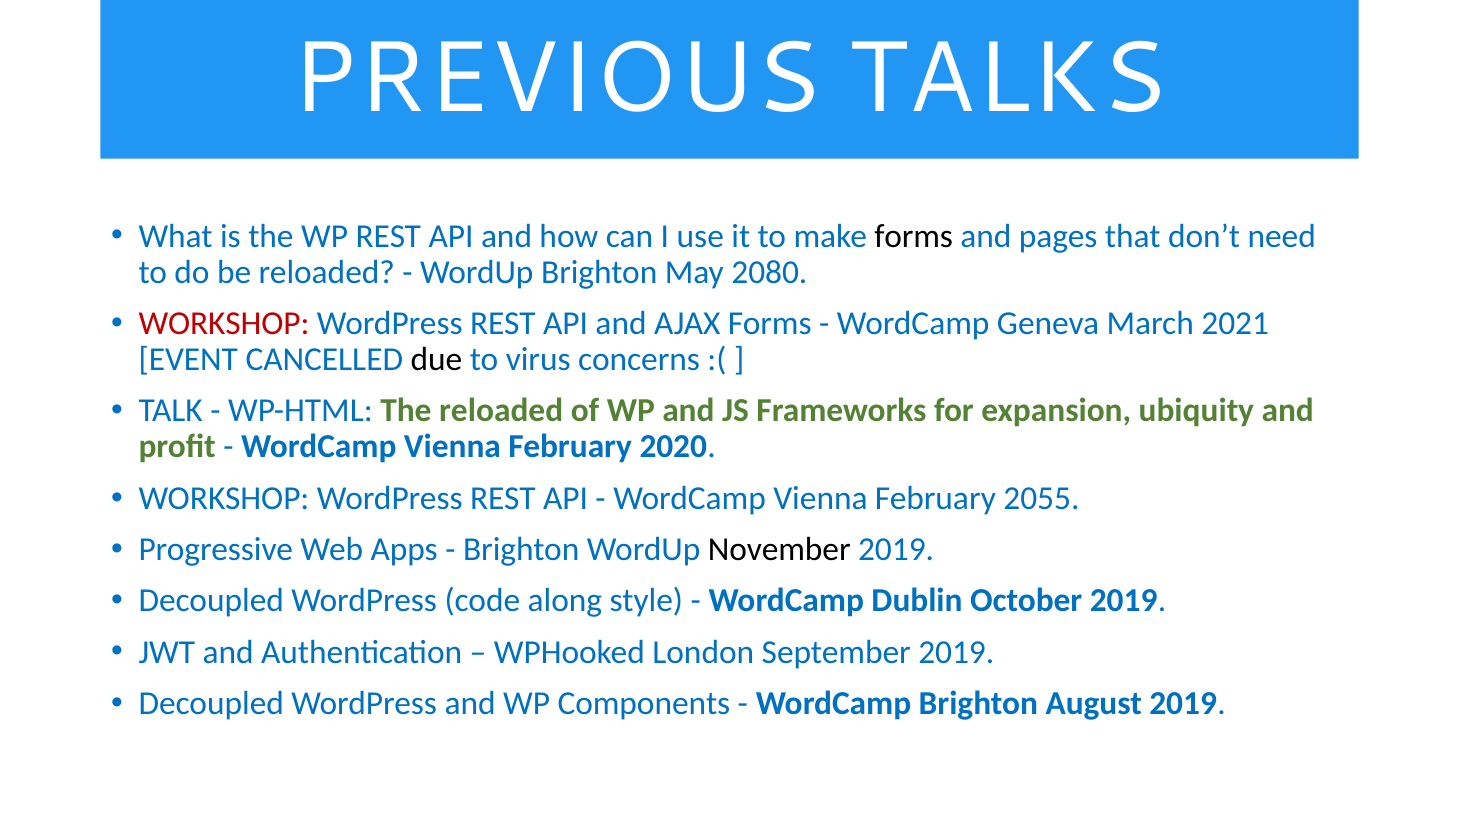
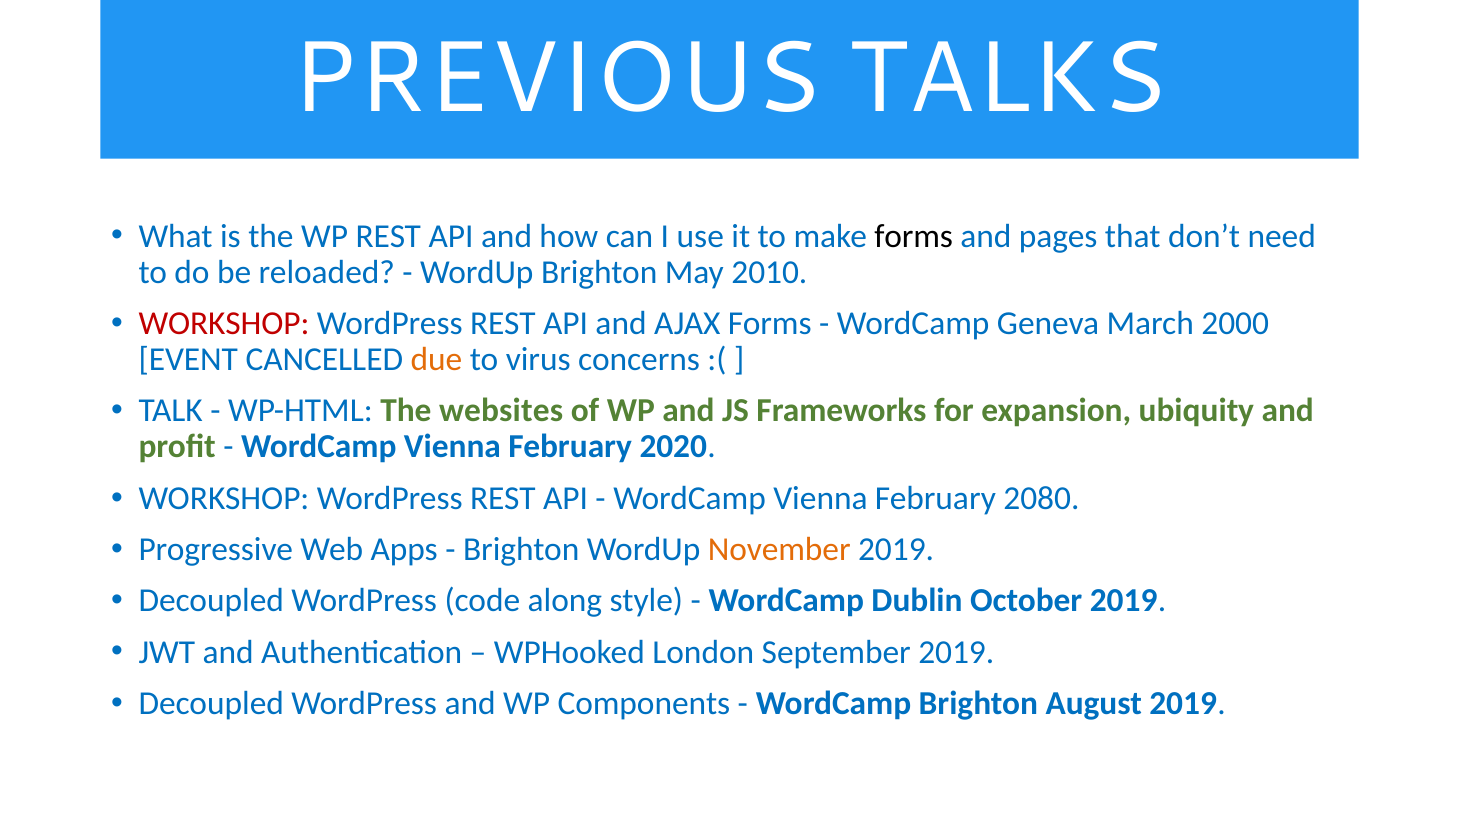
2080: 2080 -> 2010
2021: 2021 -> 2000
due colour: black -> orange
The reloaded: reloaded -> websites
2055: 2055 -> 2080
November colour: black -> orange
